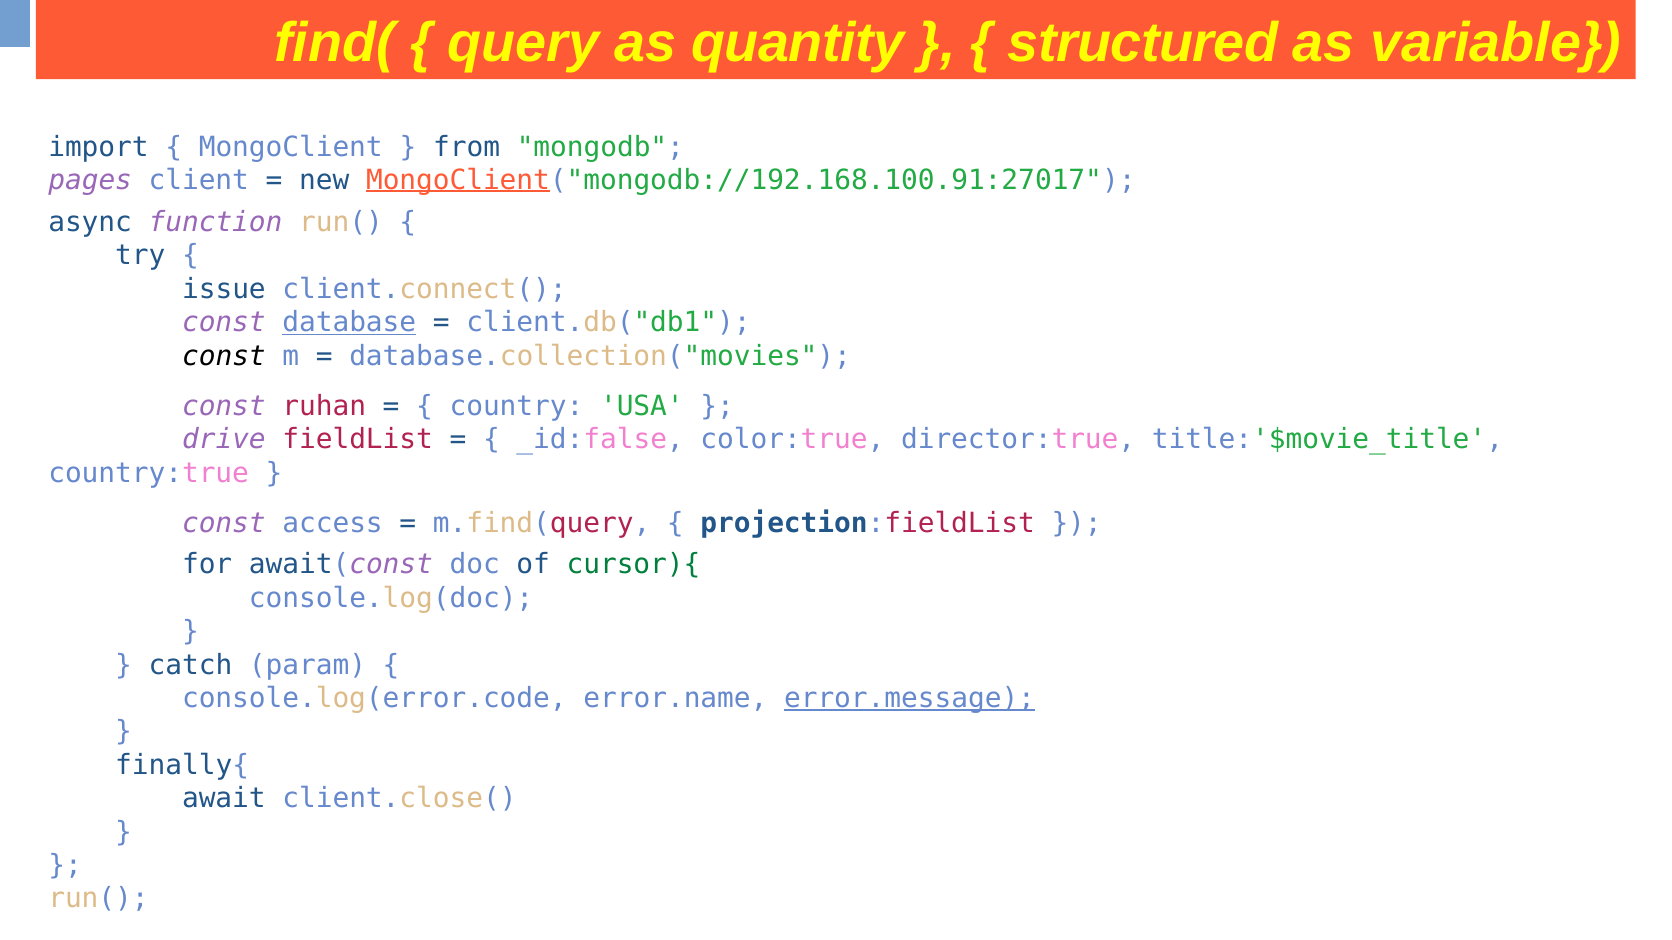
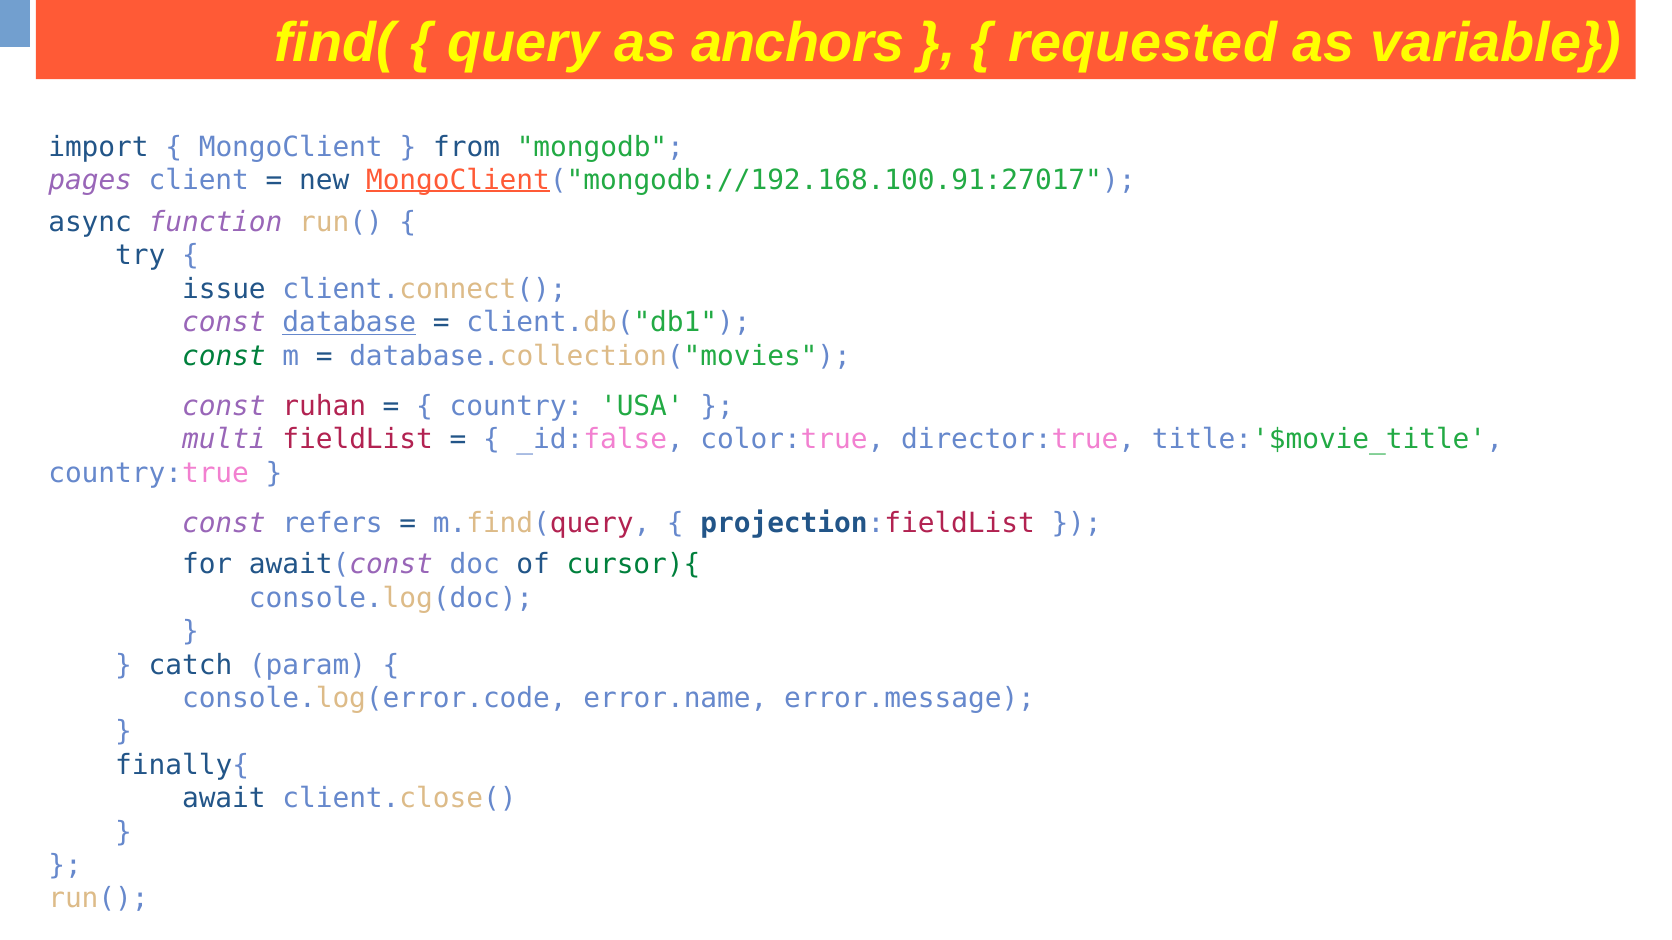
quantity: quantity -> anchors
structured: structured -> requested
const at (224, 356) colour: black -> green
drive: drive -> multi
access: access -> refers
error.message underline: present -> none
